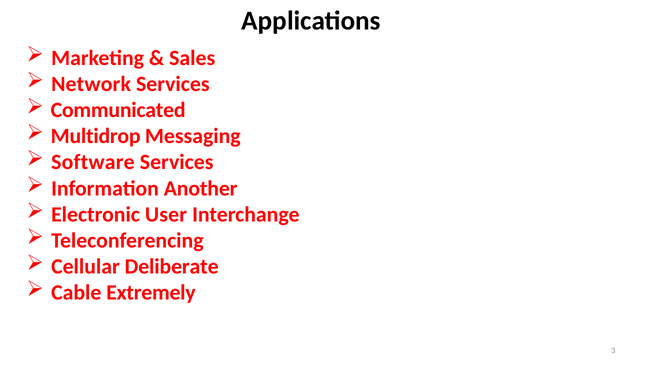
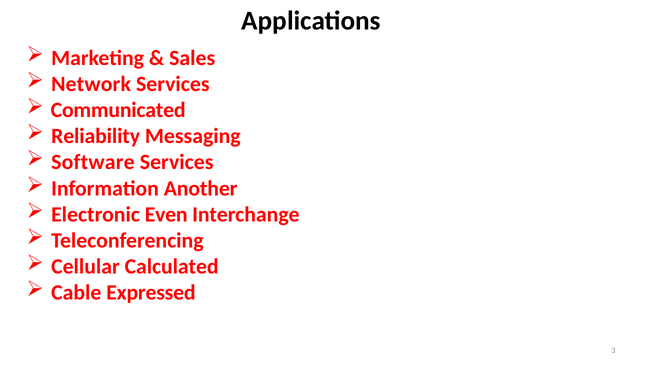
Multidrop: Multidrop -> Reliability
User: User -> Even
Deliberate: Deliberate -> Calculated
Extremely: Extremely -> Expressed
